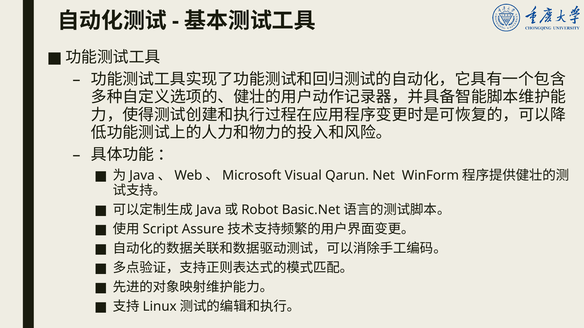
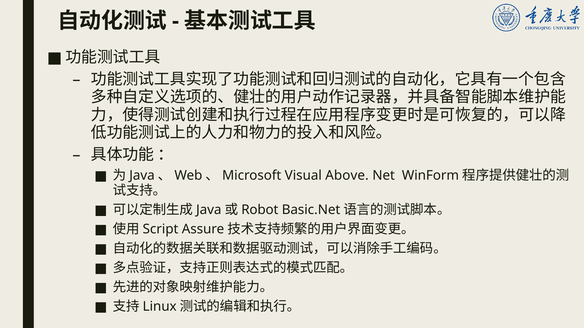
Qarun: Qarun -> Above
